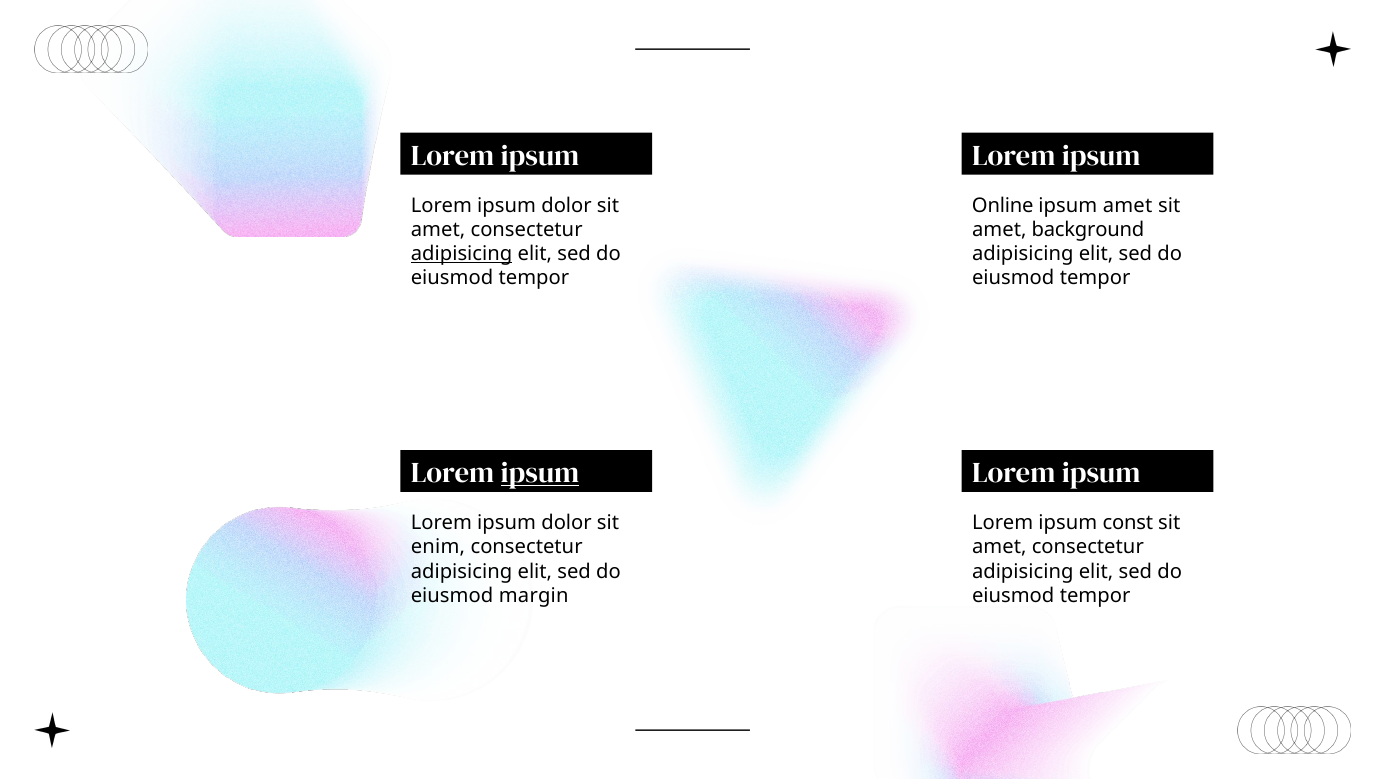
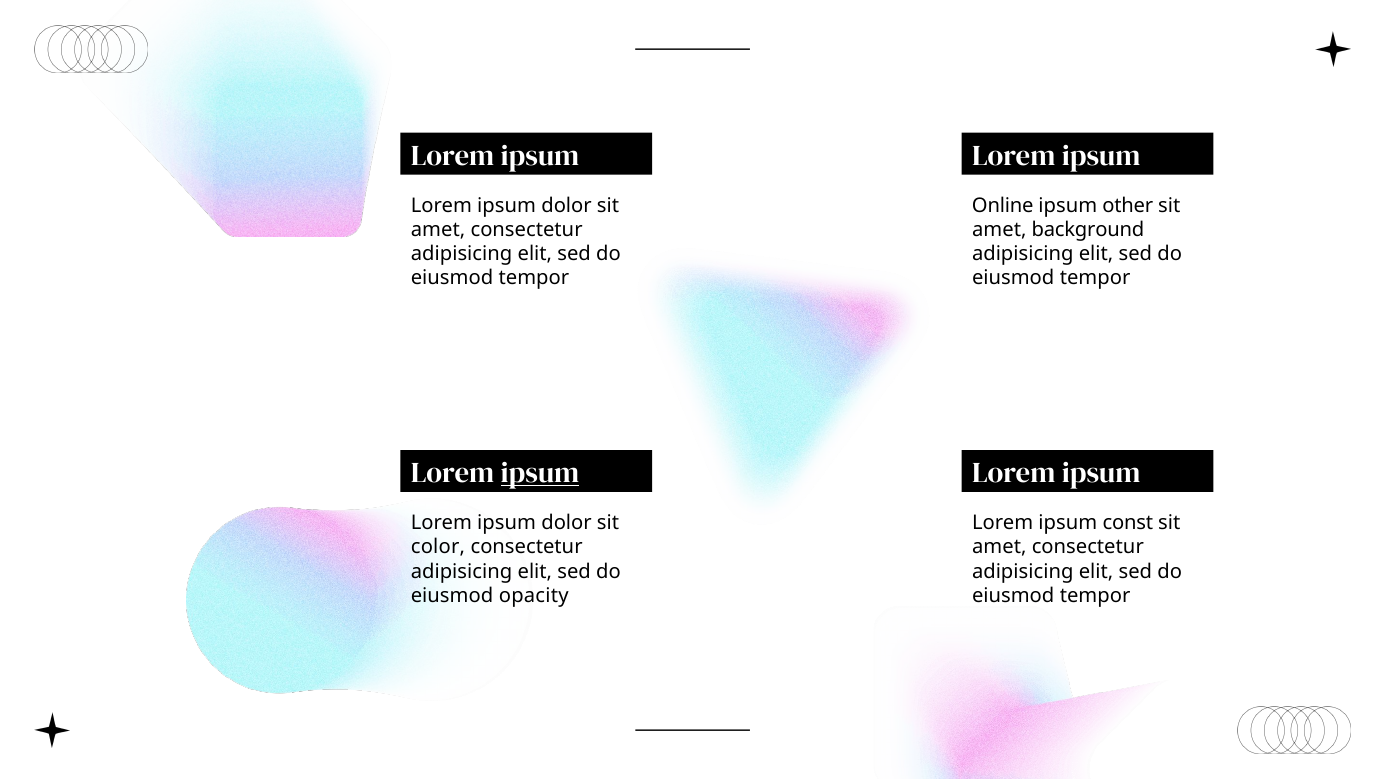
ipsum amet: amet -> other
adipisicing at (462, 254) underline: present -> none
enim: enim -> color
margin: margin -> opacity
